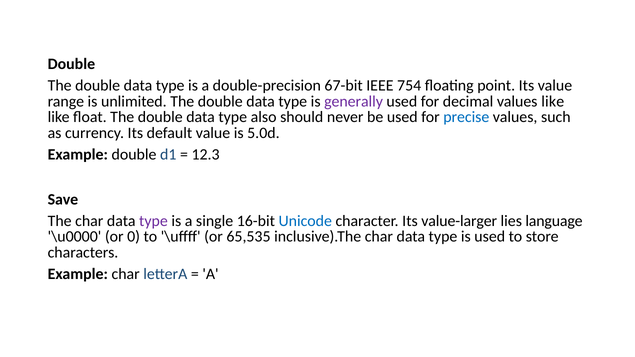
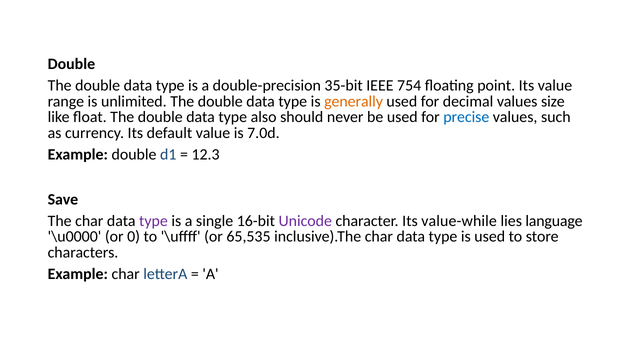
67-bit: 67-bit -> 35-bit
generally colour: purple -> orange
values like: like -> size
5.0d: 5.0d -> 7.0d
Unicode colour: blue -> purple
value-larger: value-larger -> value-while
